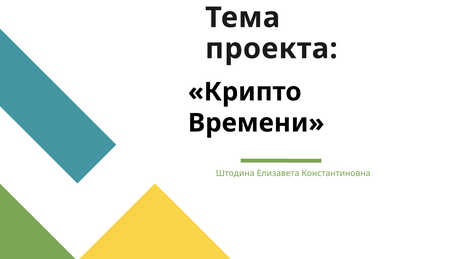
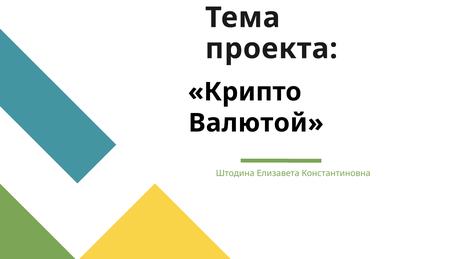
Времени: Времени -> Валютой
